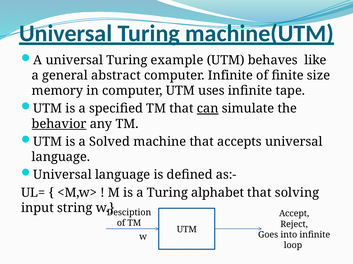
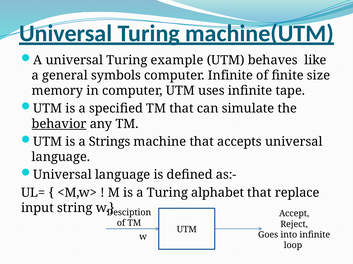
abstract: abstract -> symbols
can underline: present -> none
Solved: Solved -> Strings
solving: solving -> replace
